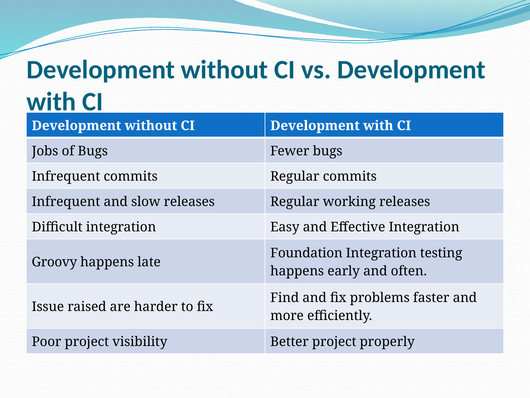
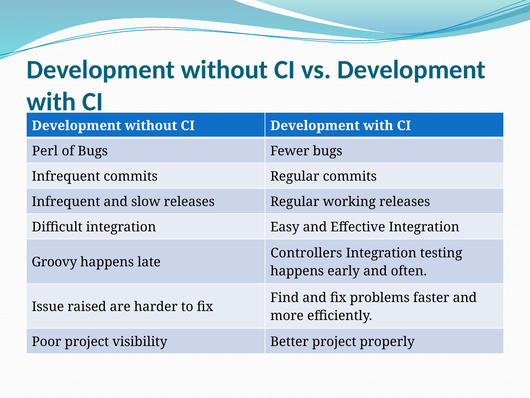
Jobs: Jobs -> Perl
Foundation: Foundation -> Controllers
